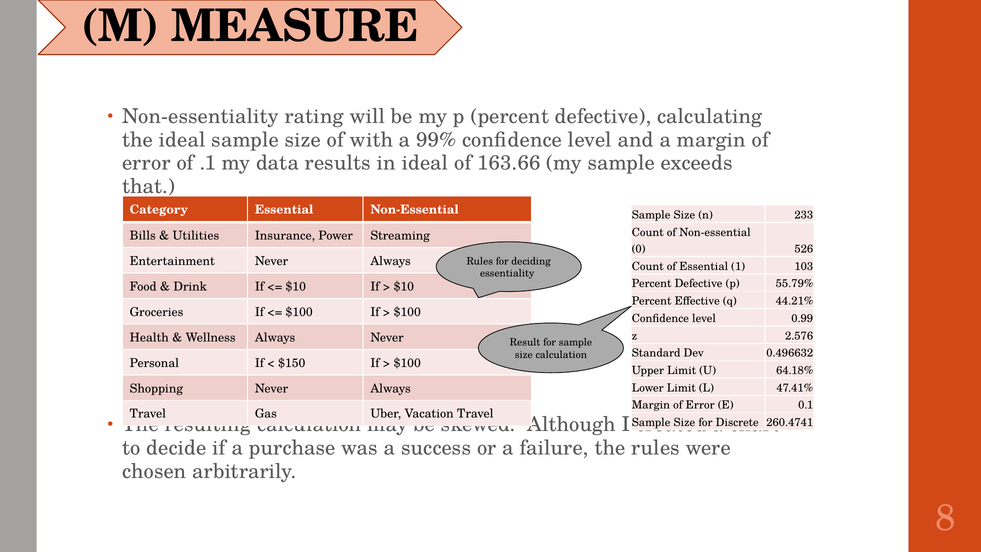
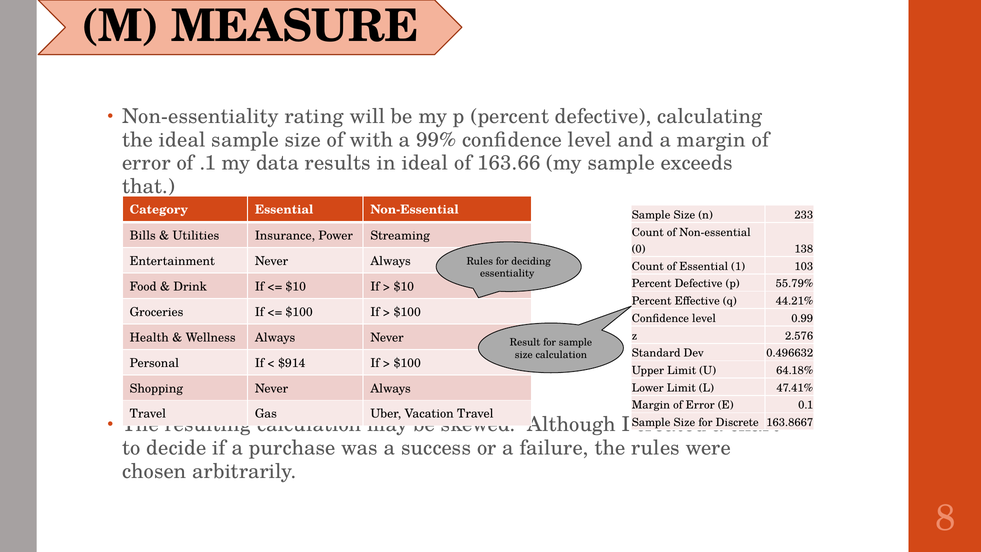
526: 526 -> 138
$150: $150 -> $914
260.4741: 260.4741 -> 163.8667
